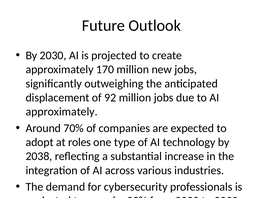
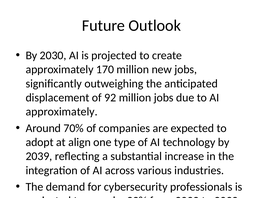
at roles: roles -> align
2038: 2038 -> 2039
